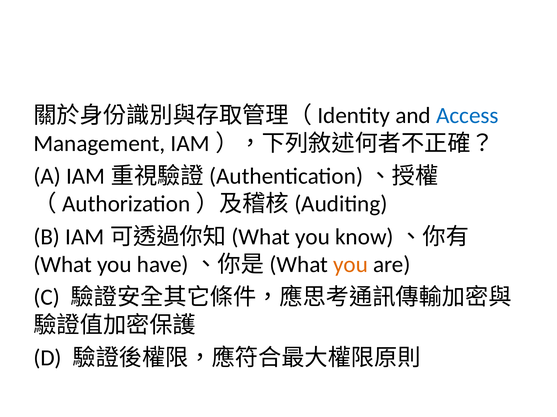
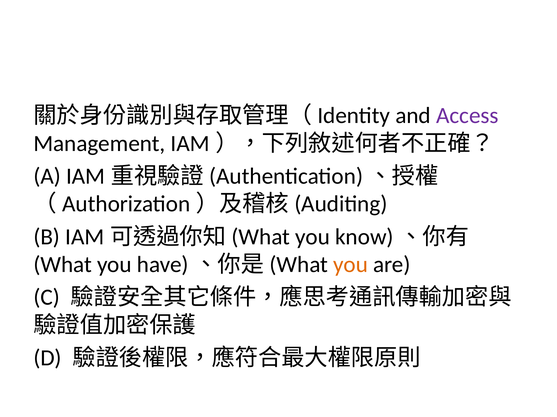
Access colour: blue -> purple
